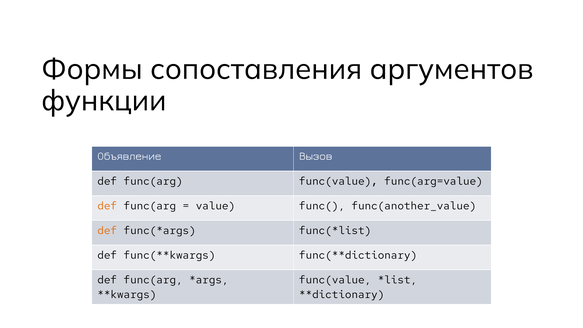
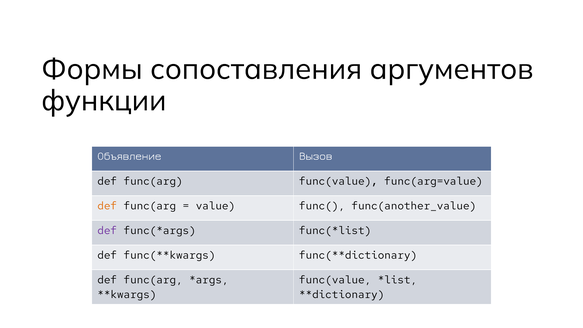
def at (107, 231) colour: orange -> purple
